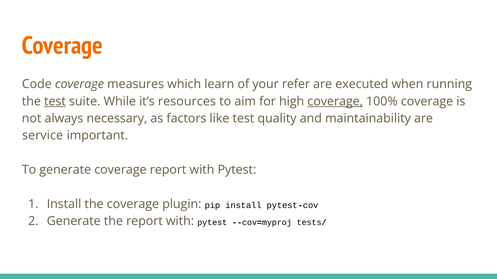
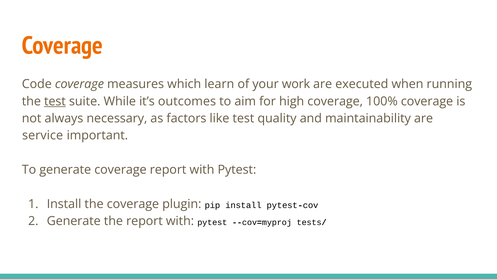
refer: refer -> work
resources: resources -> outcomes
coverage at (335, 102) underline: present -> none
